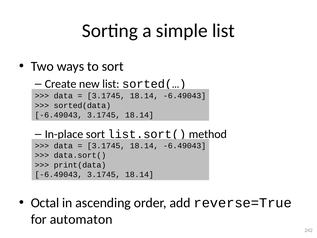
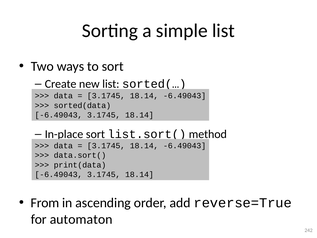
Octal: Octal -> From
